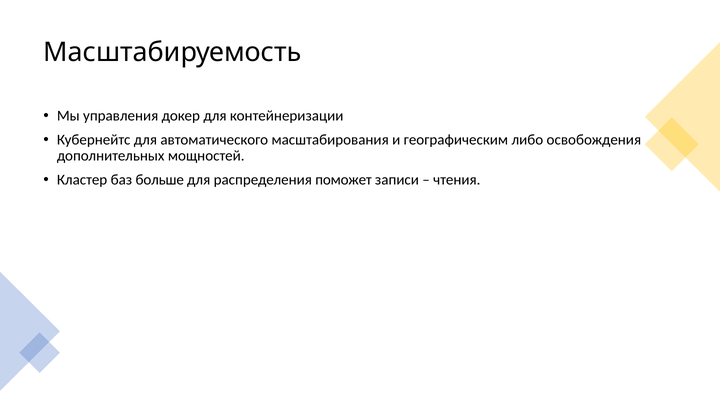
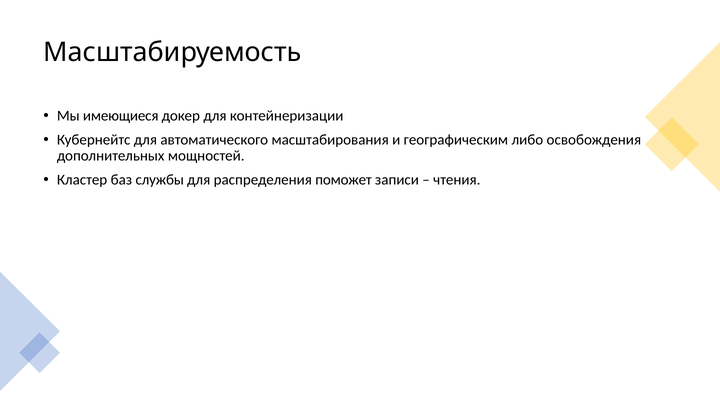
управления: управления -> имеющиеся
больше: больше -> службы
